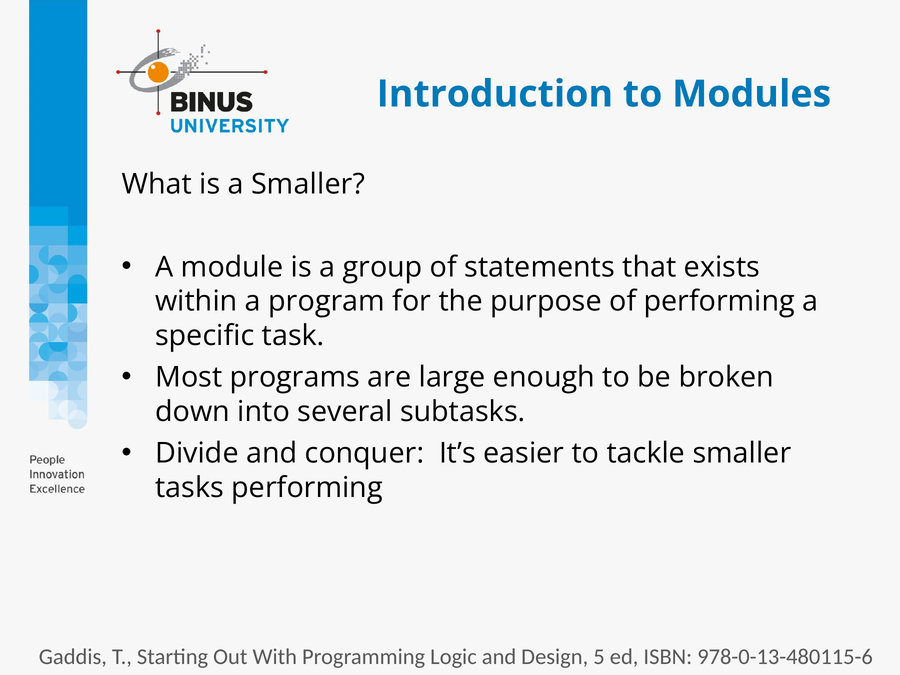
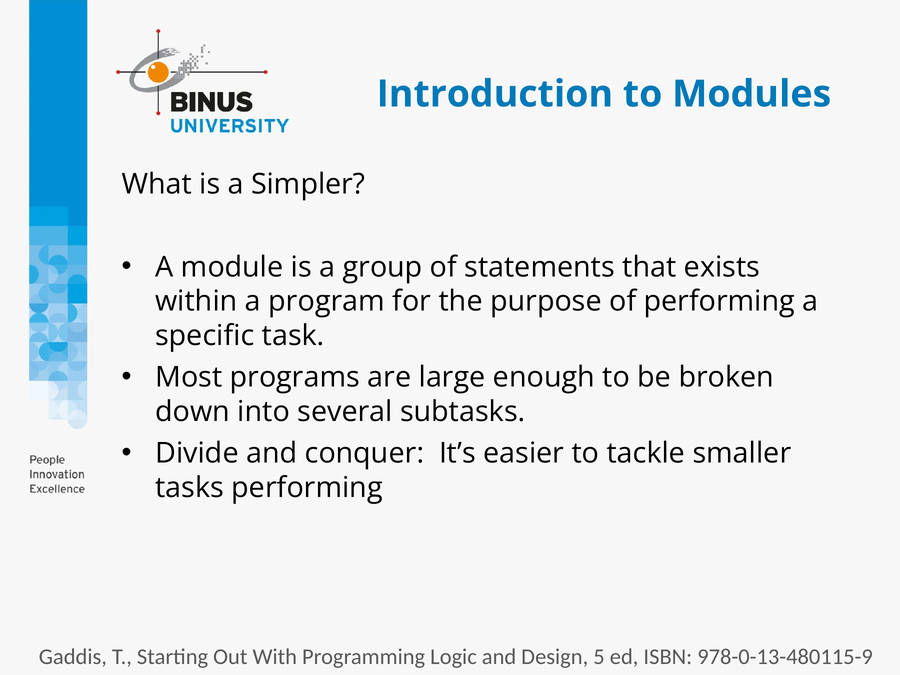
a Smaller: Smaller -> Simpler
978-0-13-480115-6: 978-0-13-480115-6 -> 978-0-13-480115-9
